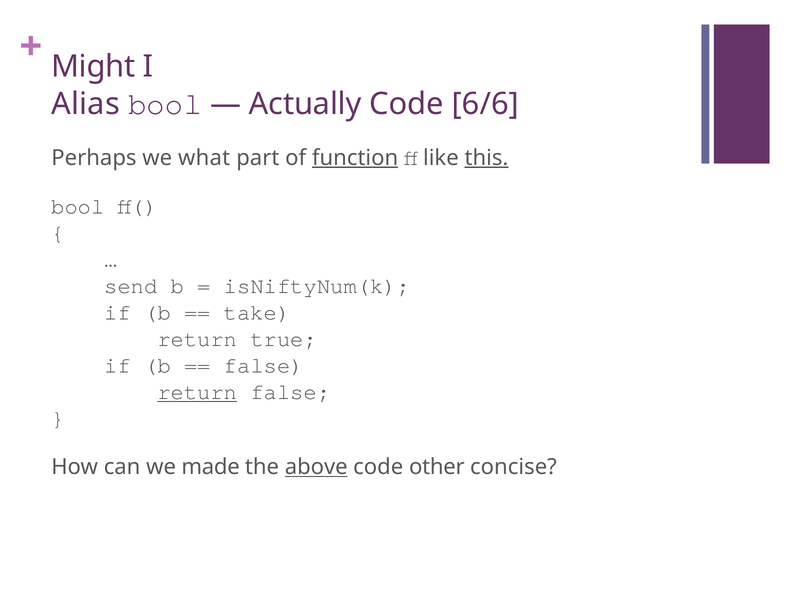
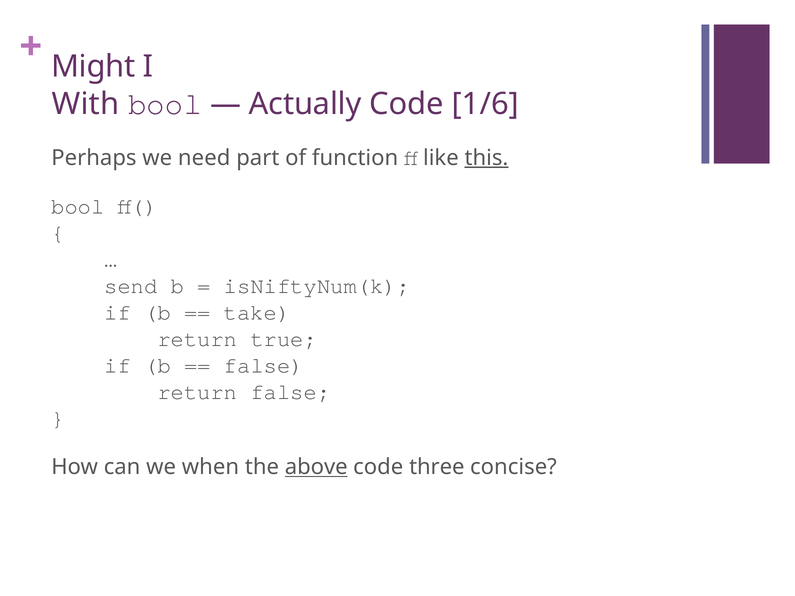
Alias: Alias -> With
6/6: 6/6 -> 1/6
what: what -> need
function underline: present -> none
return at (197, 392) underline: present -> none
made: made -> when
other: other -> three
